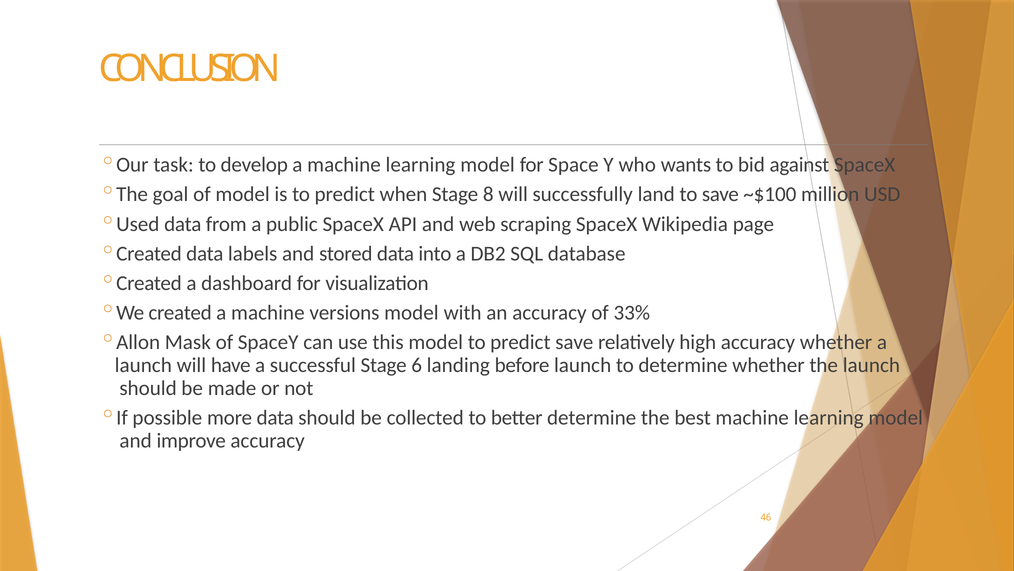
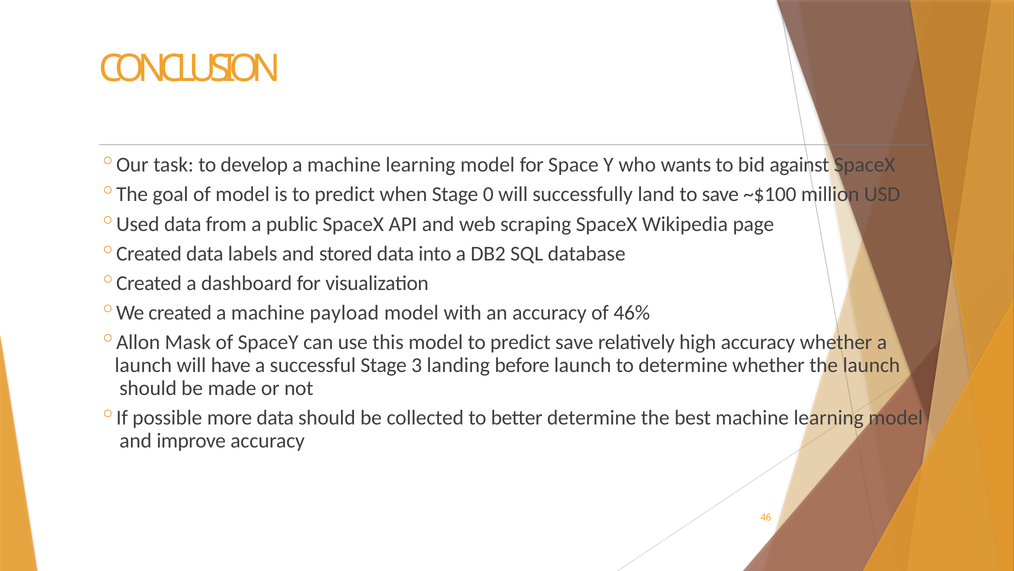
8: 8 -> 0
versions: versions -> payload
33%: 33% -> 46%
6: 6 -> 3
